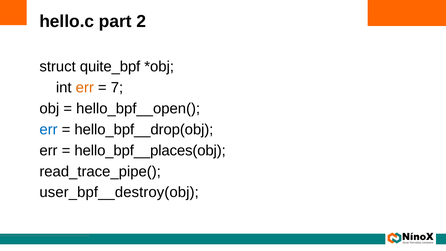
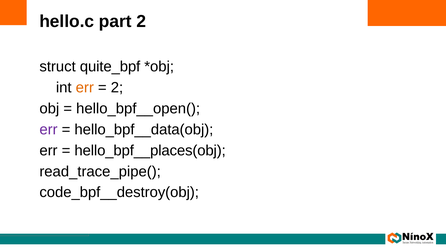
7 at (117, 88): 7 -> 2
err at (48, 130) colour: blue -> purple
hello_bpf__drop(obj: hello_bpf__drop(obj -> hello_bpf__data(obj
user_bpf__destroy(obj: user_bpf__destroy(obj -> code_bpf__destroy(obj
